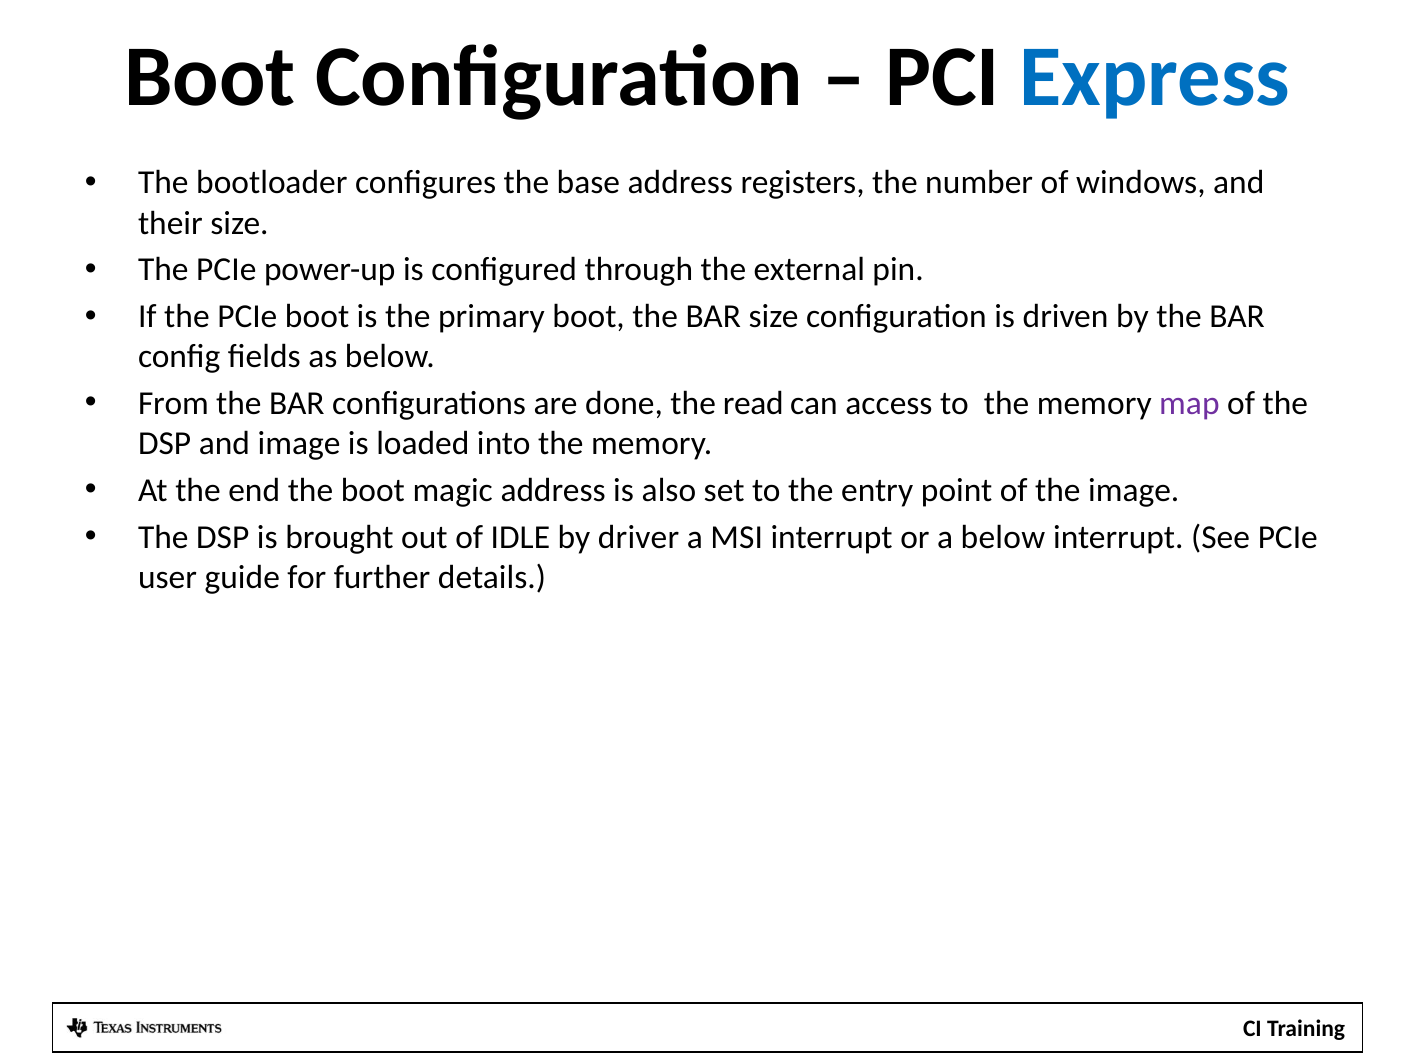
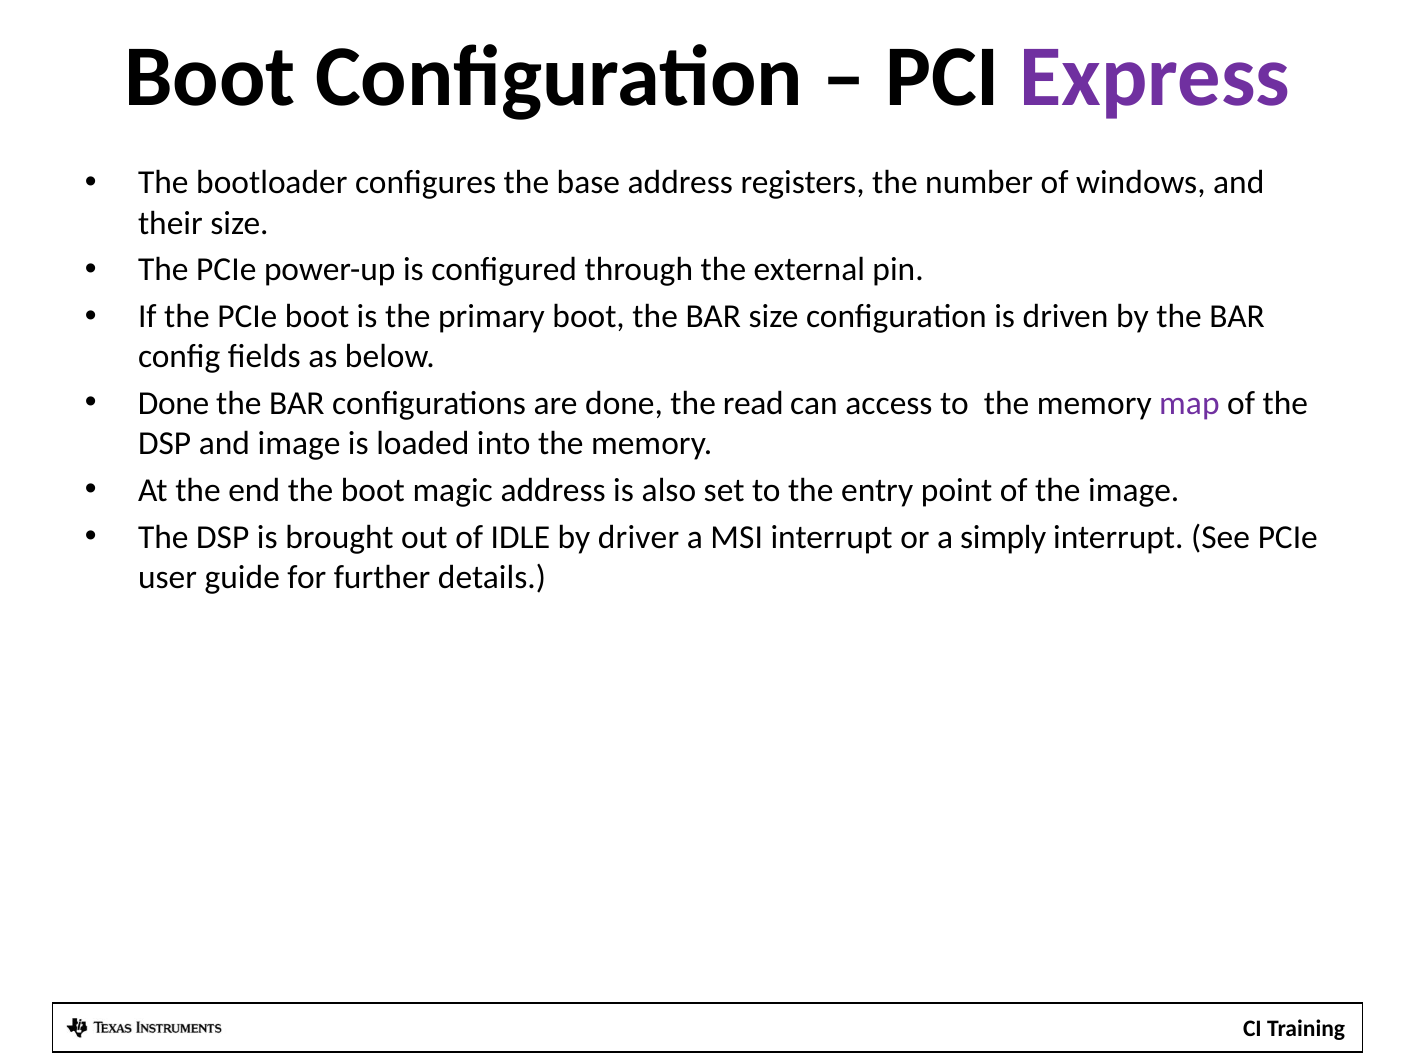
Express colour: blue -> purple
From at (173, 404): From -> Done
a below: below -> simply
